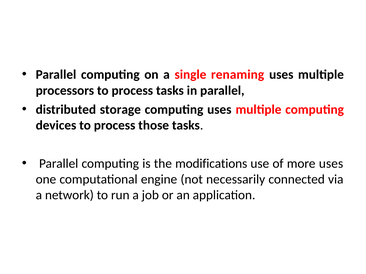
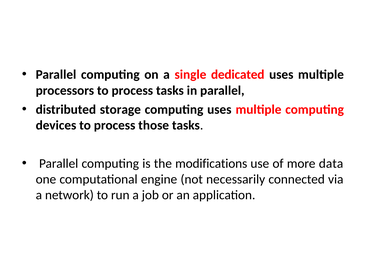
renaming: renaming -> dedicated
more uses: uses -> data
